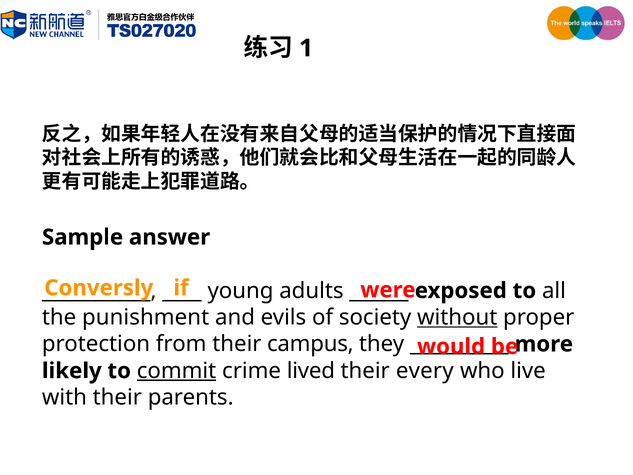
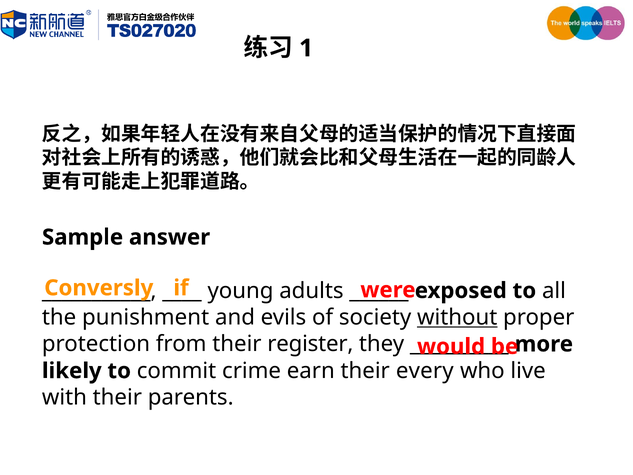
campus: campus -> register
commit underline: present -> none
lived: lived -> earn
